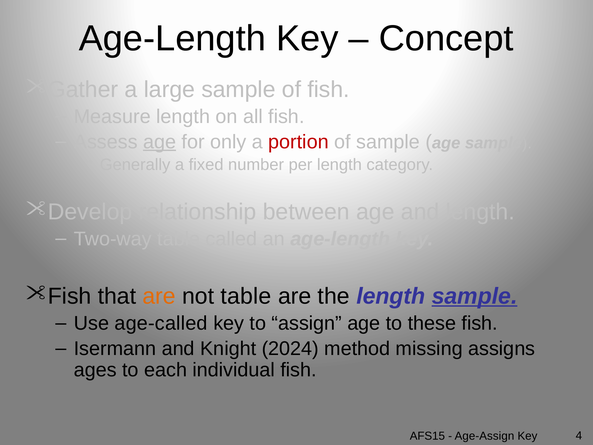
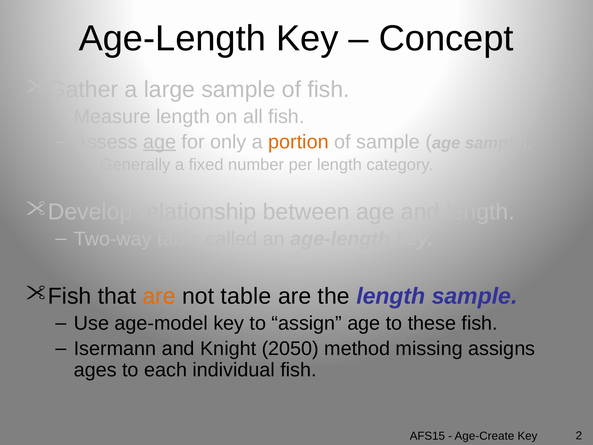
portion colour: red -> orange
sample at (475, 296) underline: present -> none
age-called: age-called -> age-model
2024: 2024 -> 2050
Age-Assign: Age-Assign -> Age-Create
4: 4 -> 2
